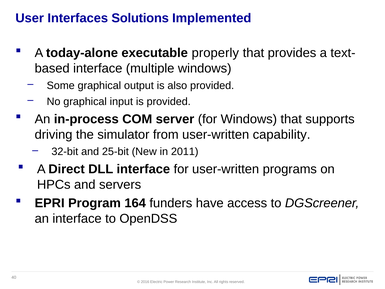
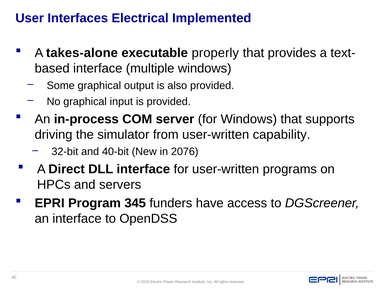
Solutions: Solutions -> Electrical
today-alone: today-alone -> takes-alone
25-bit: 25-bit -> 40-bit
2011: 2011 -> 2076
164: 164 -> 345
